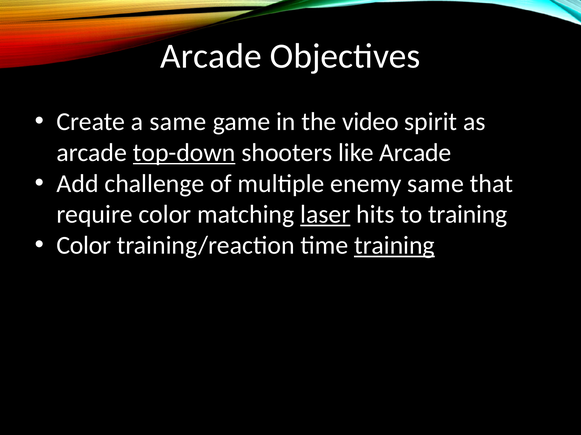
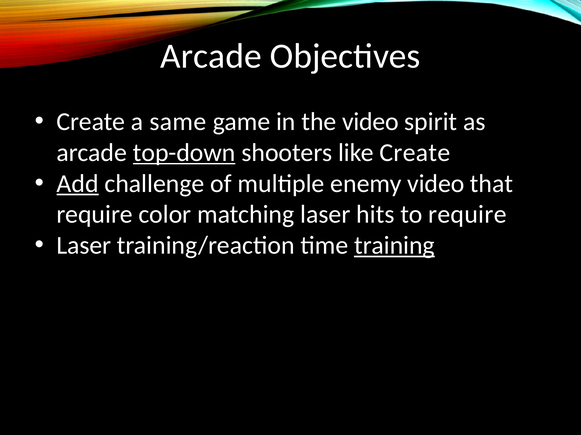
like Arcade: Arcade -> Create
Add underline: none -> present
enemy same: same -> video
laser at (325, 215) underline: present -> none
to training: training -> require
Color at (84, 246): Color -> Laser
